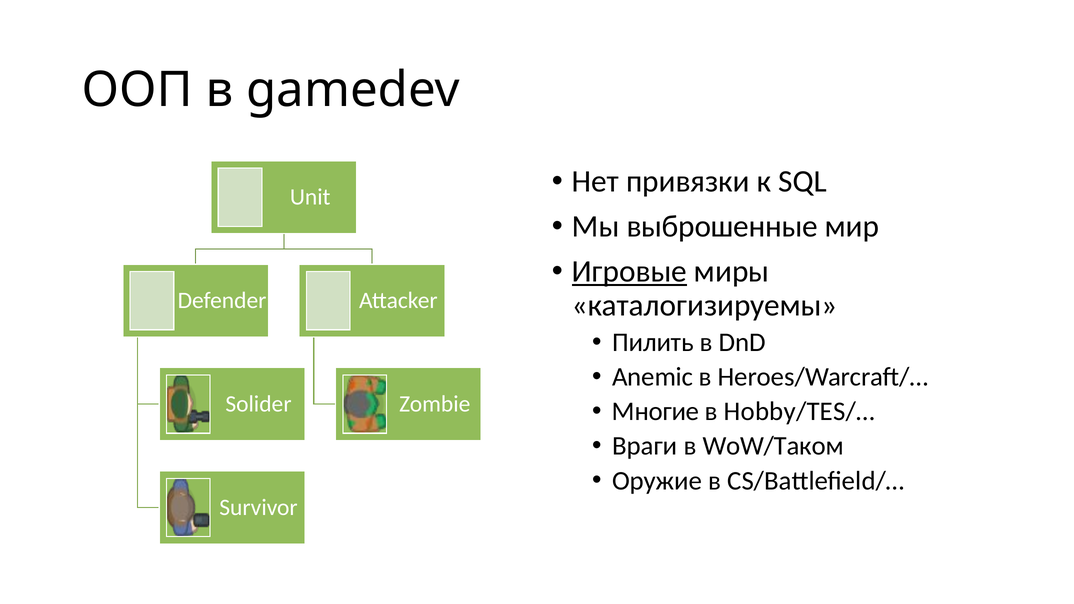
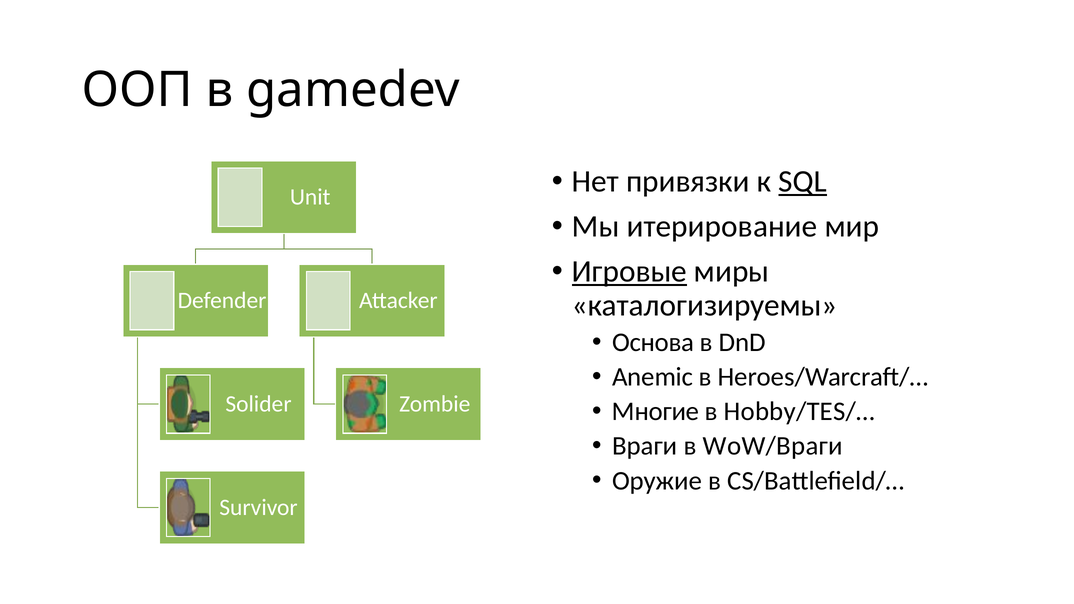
SQL underline: none -> present
выброшенные: выброшенные -> итерирование
Пилить: Пилить -> Основа
WoW/Таком: WoW/Таком -> WoW/Враги
